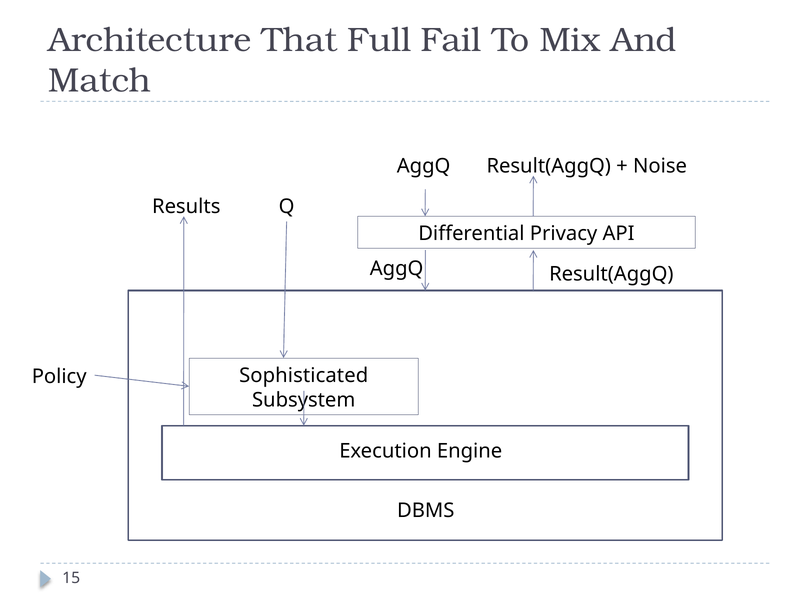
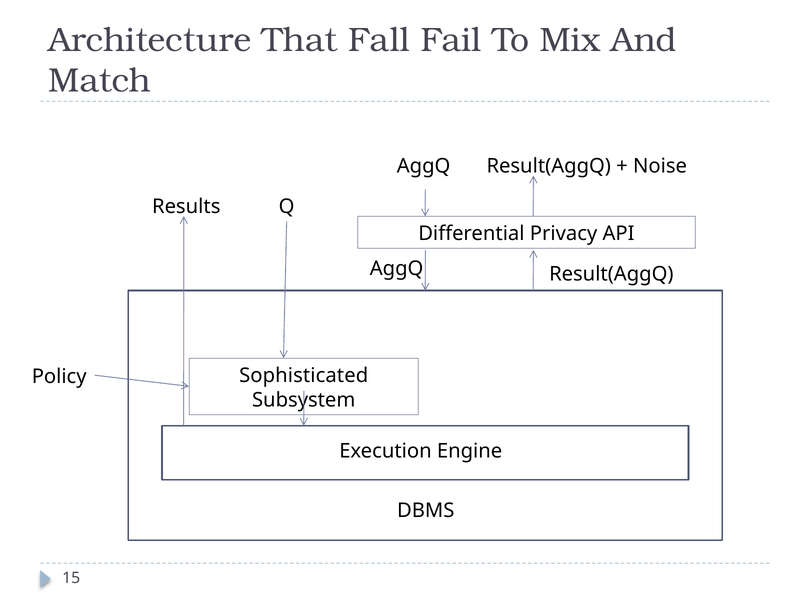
Full: Full -> Fall
